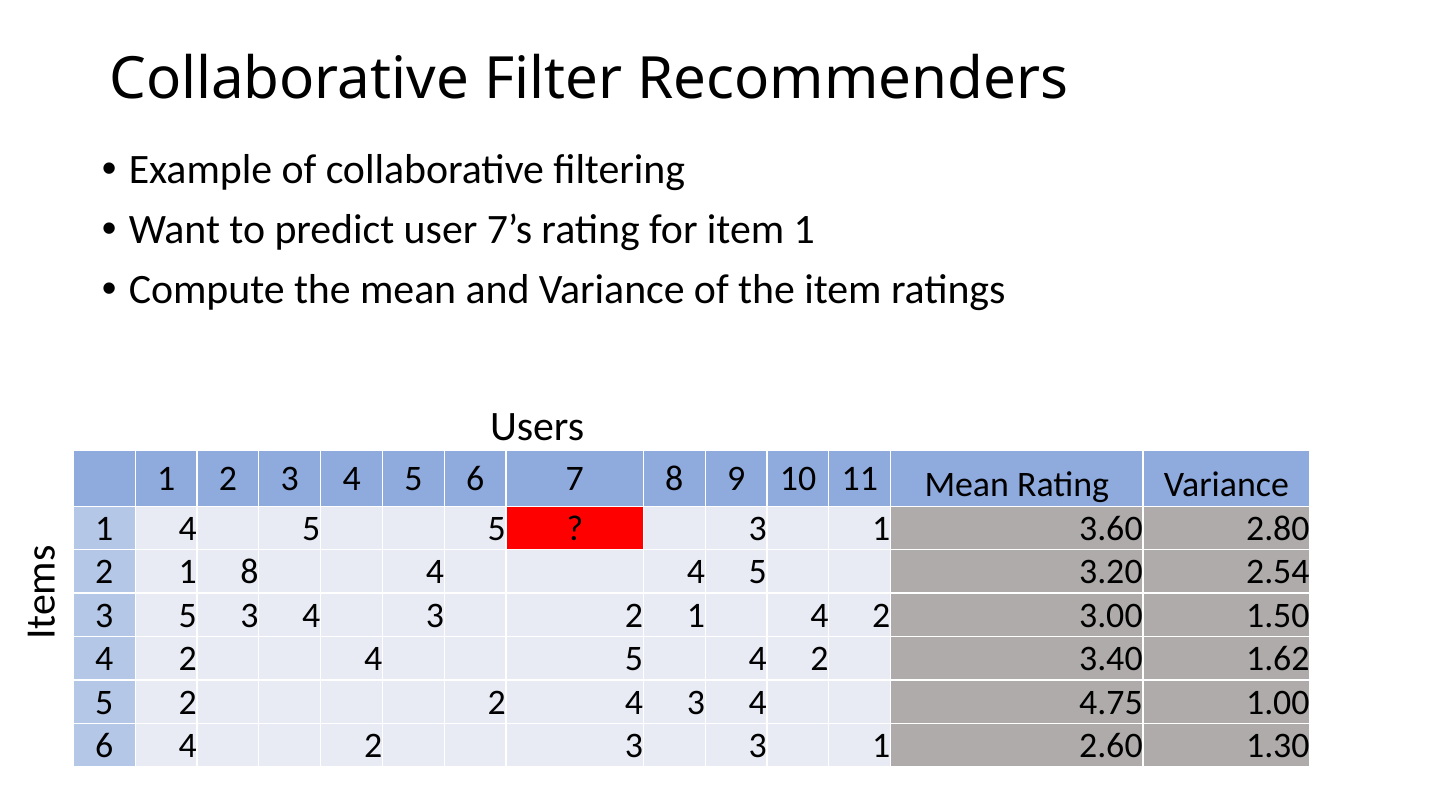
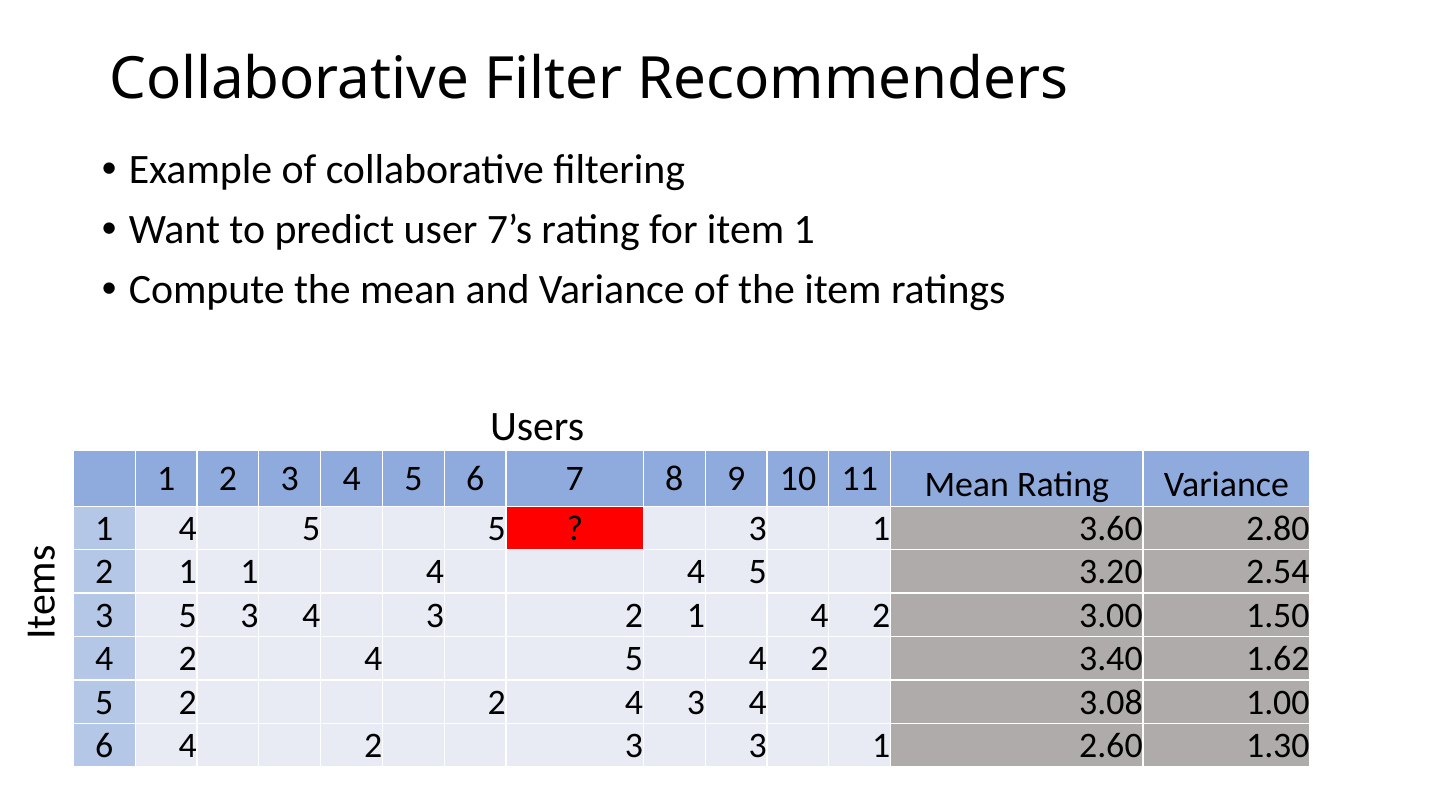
1 8: 8 -> 1
4.75: 4.75 -> 3.08
